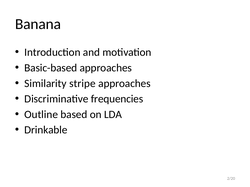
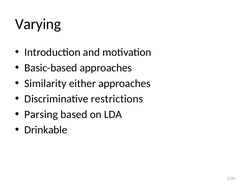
Banana: Banana -> Varying
stripe: stripe -> either
frequencies: frequencies -> restrictions
Outline: Outline -> Parsing
